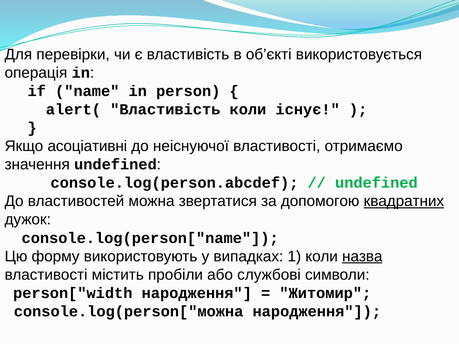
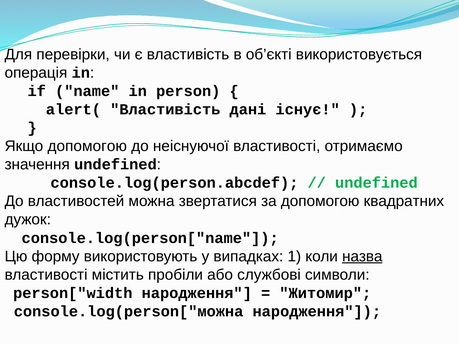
Властивість коли: коли -> дані
Якщо асоціативні: асоціативні -> допомогою
квадратних underline: present -> none
